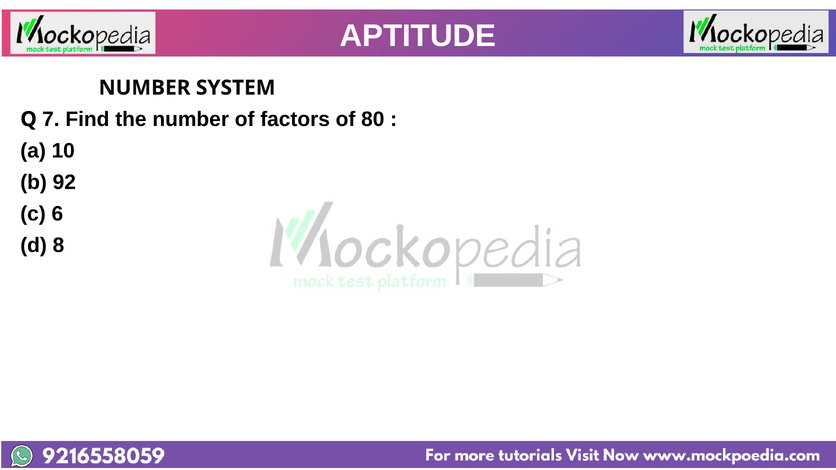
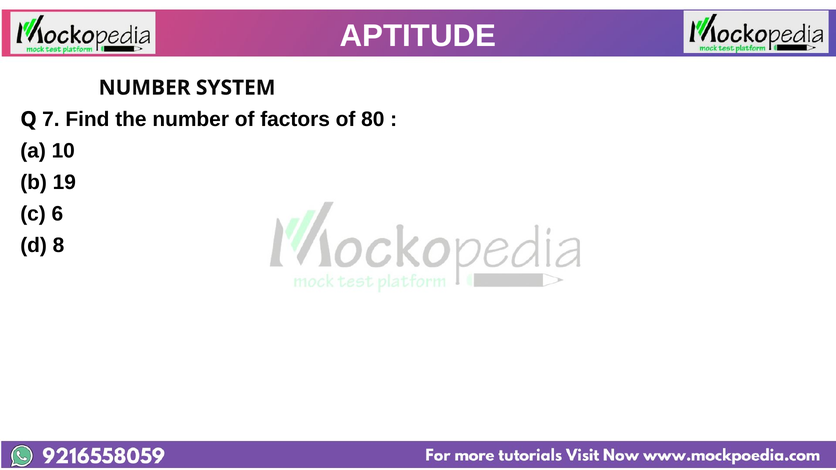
92: 92 -> 19
